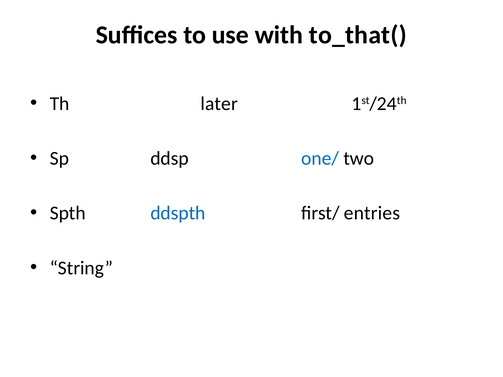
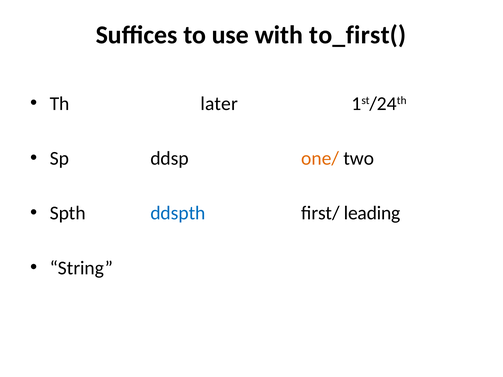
to_that(: to_that( -> to_first(
one/ colour: blue -> orange
entries: entries -> leading
